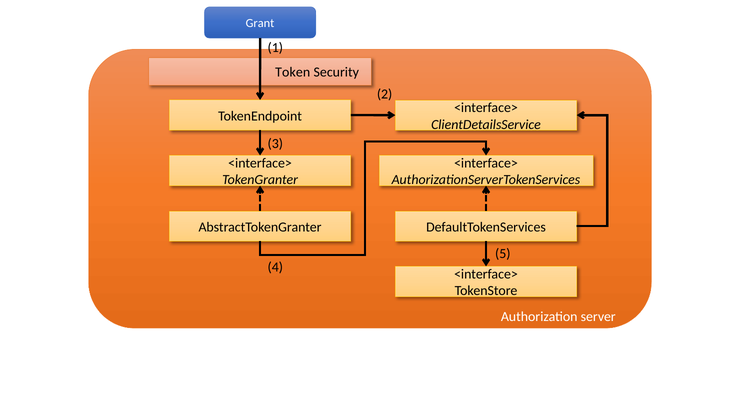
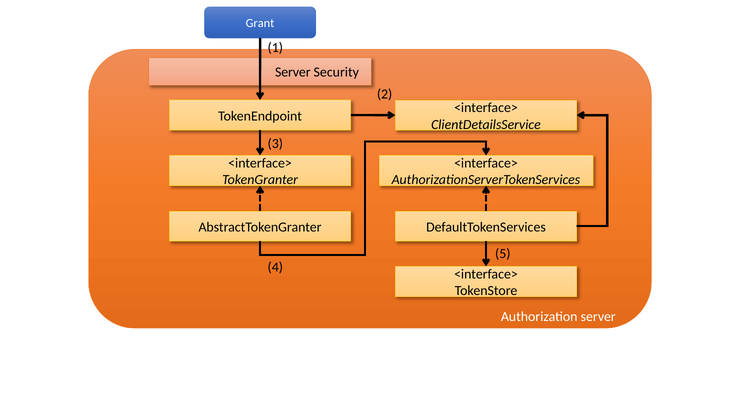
Token at (293, 72): Token -> Server
